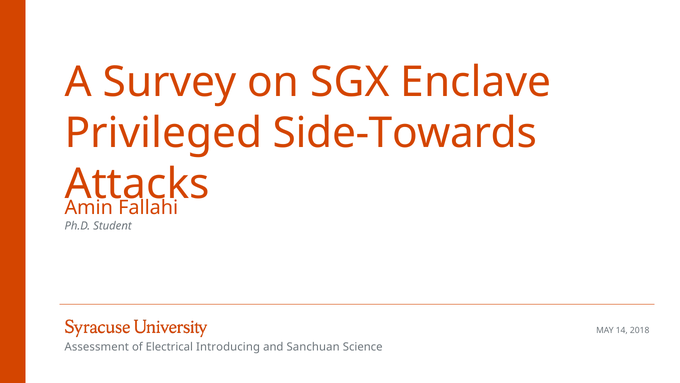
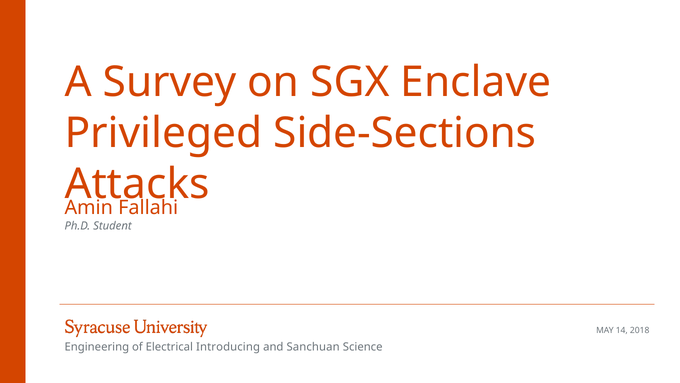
Side-Towards: Side-Towards -> Side-Sections
Assessment: Assessment -> Engineering
